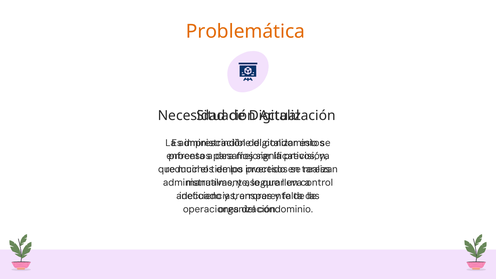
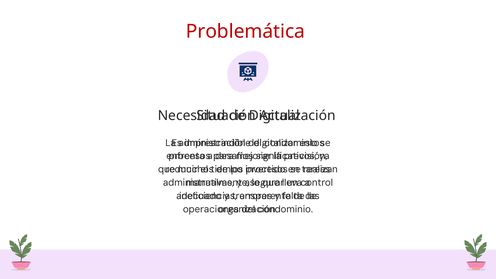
Problemática colour: orange -> red
